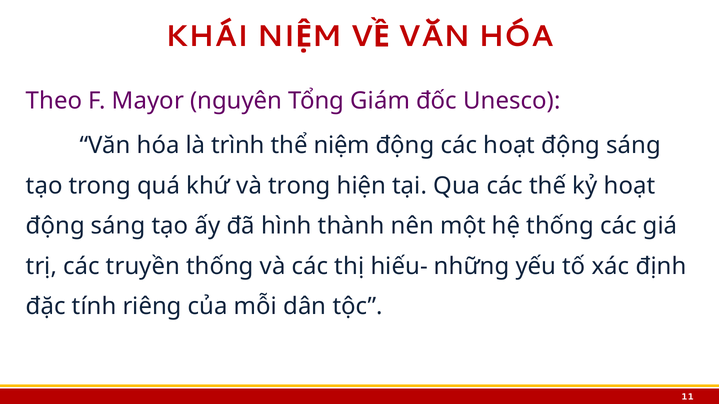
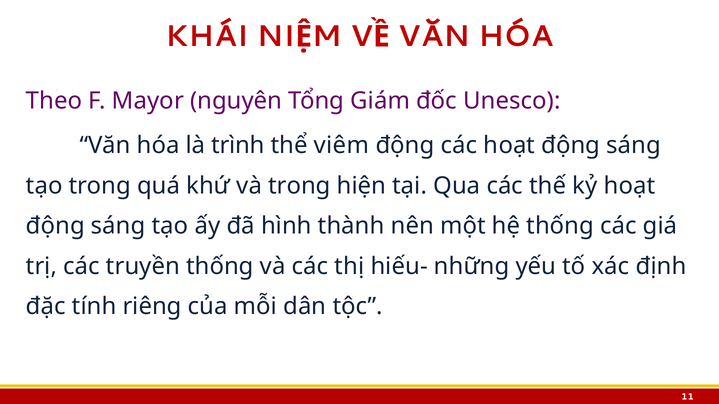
niệm: niệm -> viêm
